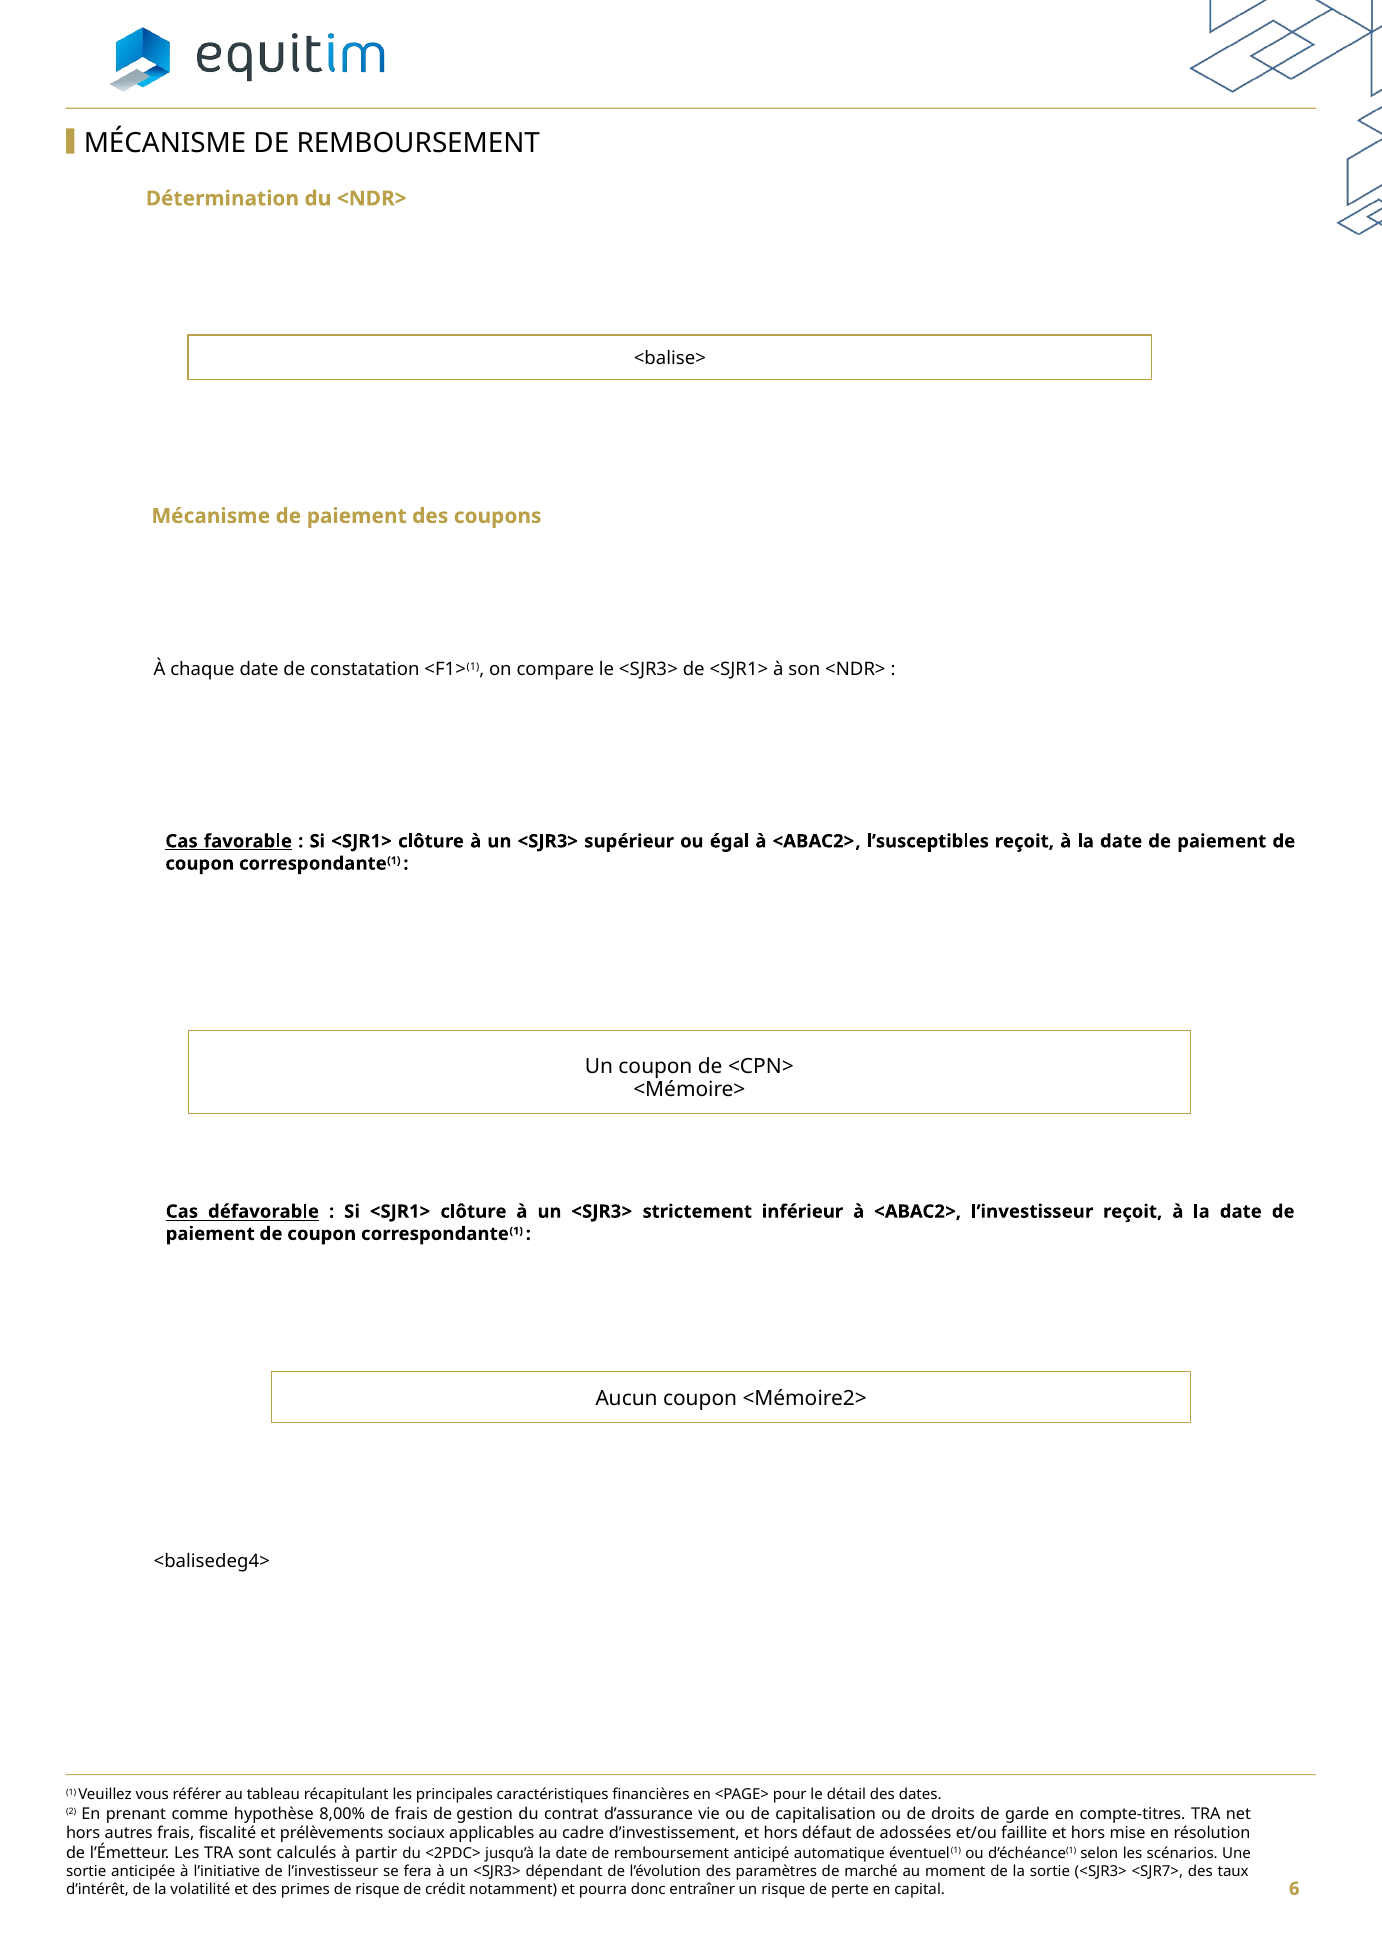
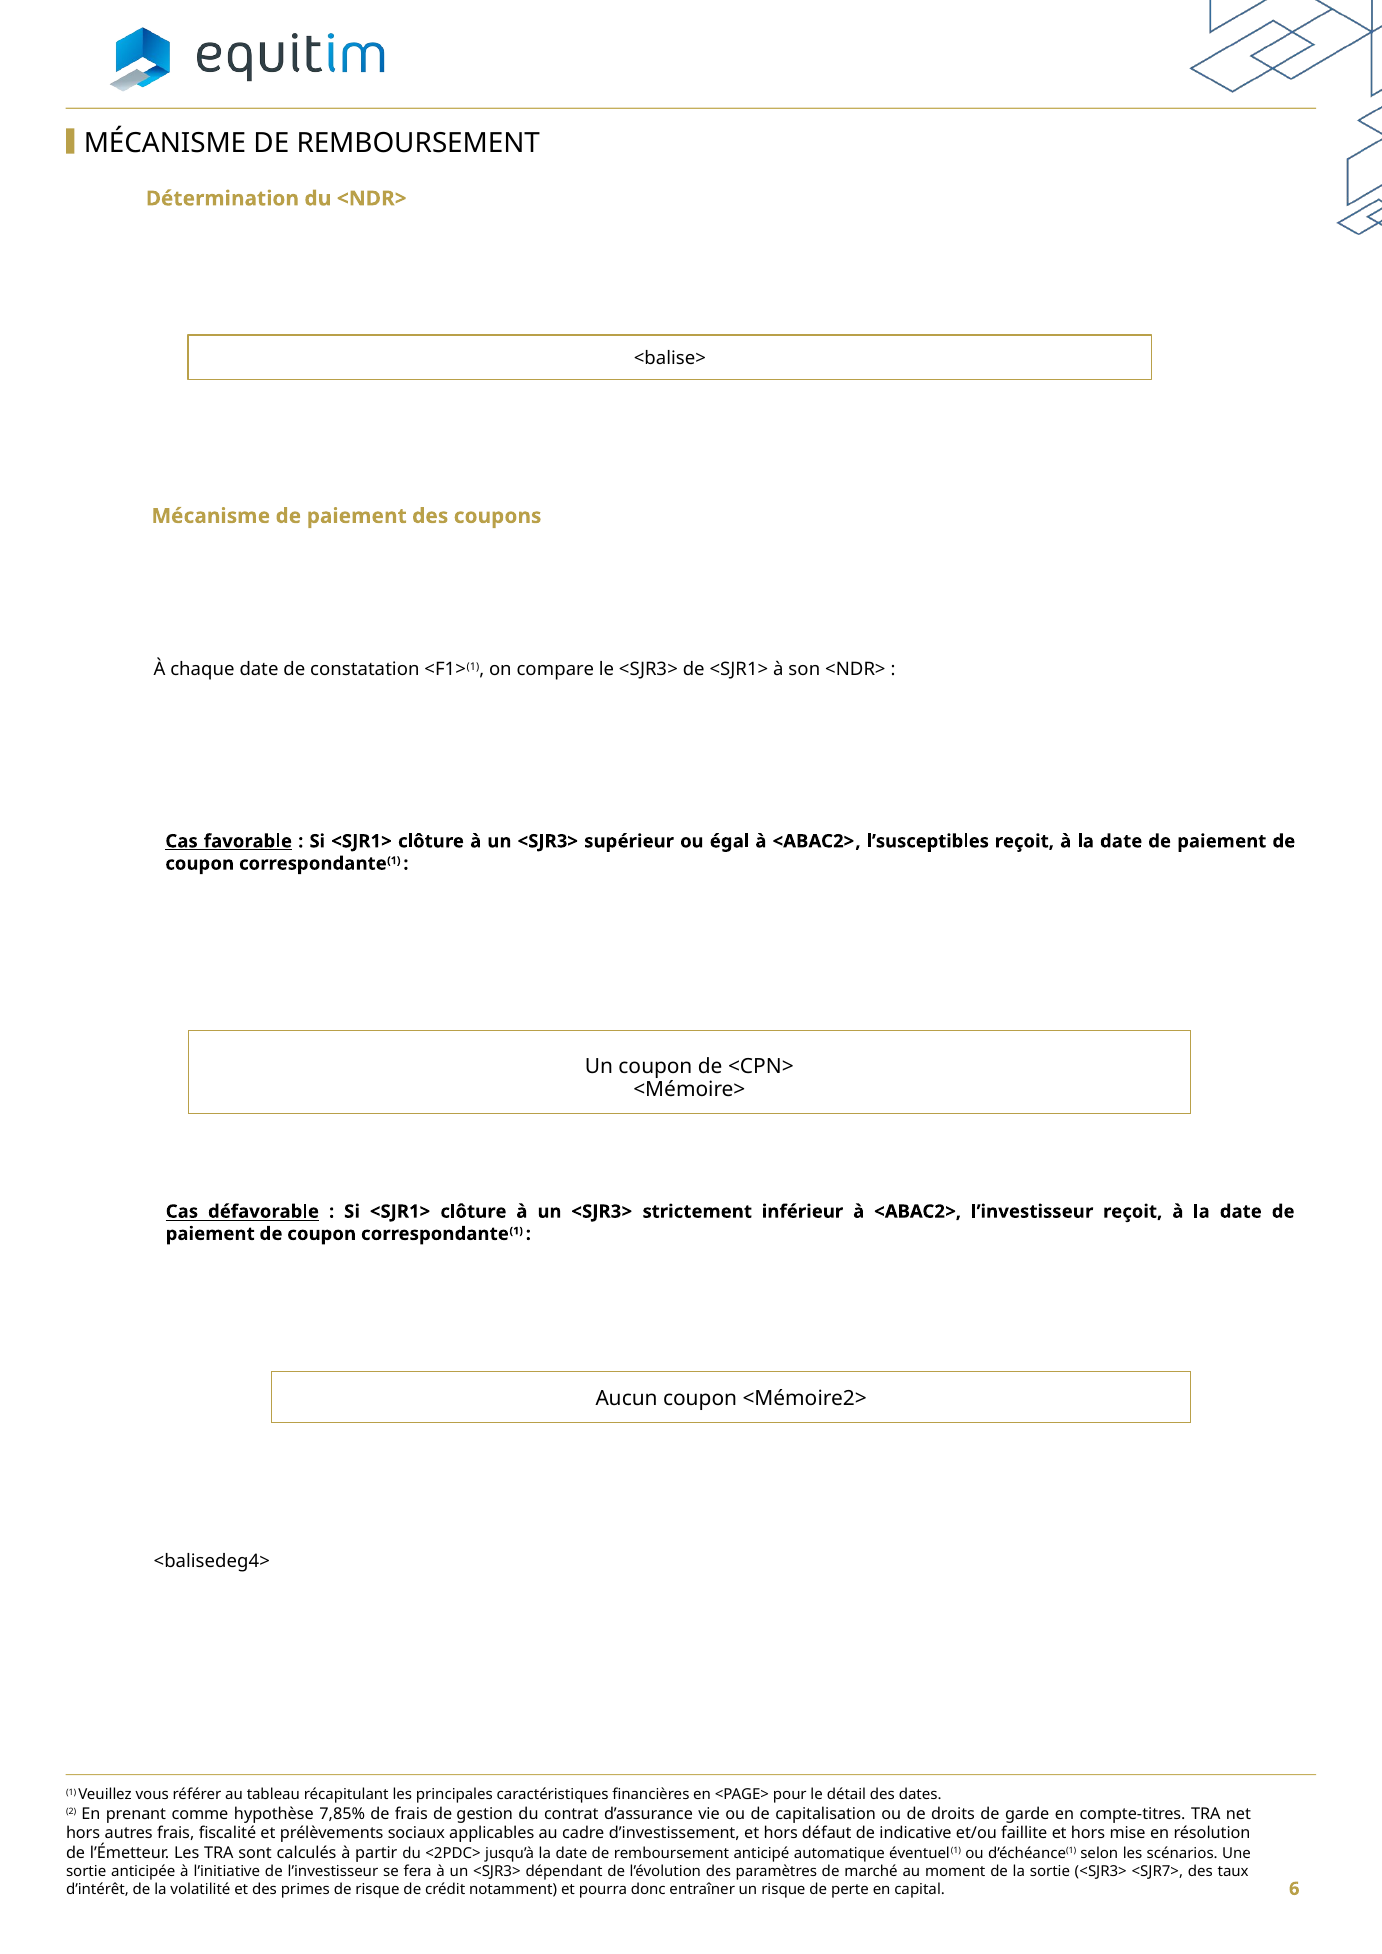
8,00%: 8,00% -> 7,85%
adossées: adossées -> indicative
